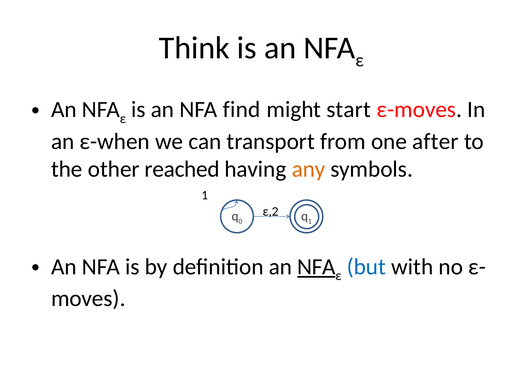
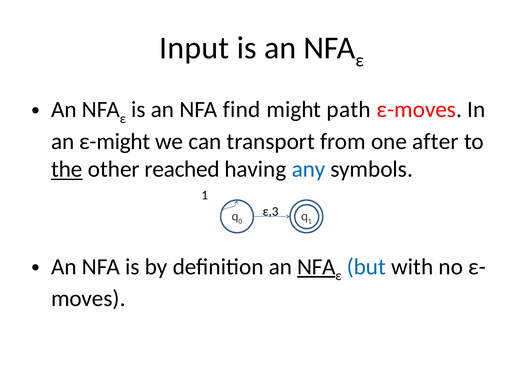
Think: Think -> Input
start: start -> path
ε-when: ε-when -> ε-might
the underline: none -> present
any colour: orange -> blue
ε,2: ε,2 -> ε,3
